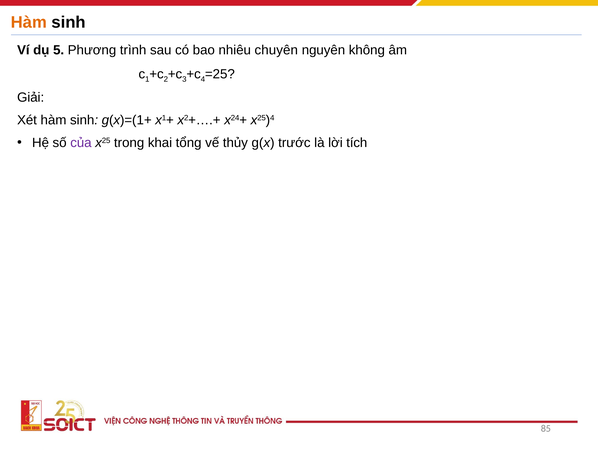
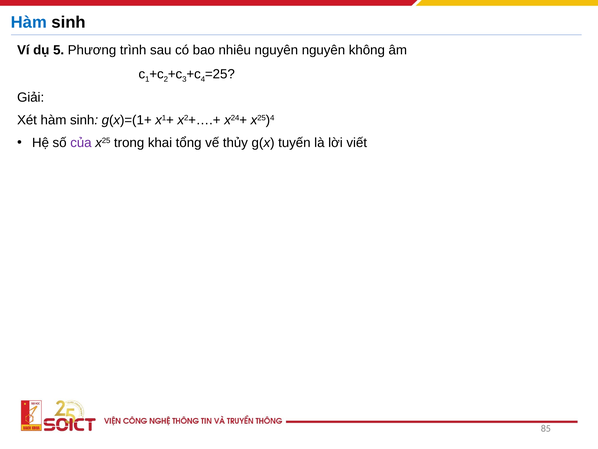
Hàm at (29, 22) colour: orange -> blue
nhiêu chuyên: chuyên -> nguyên
trước: trước -> tuyến
tích: tích -> viết
